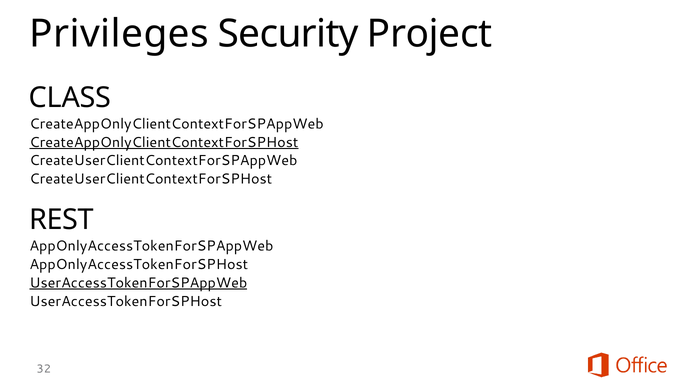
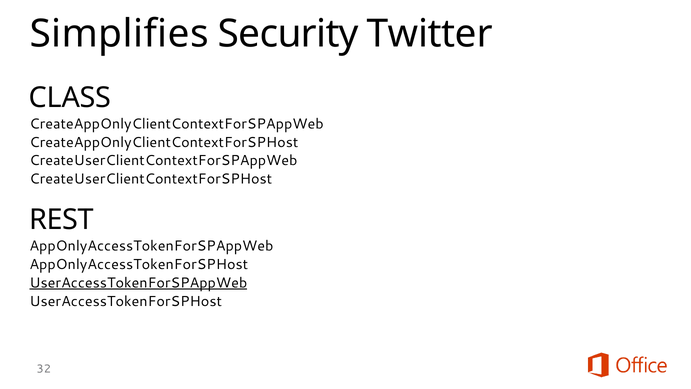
Privileges: Privileges -> Simplifies
Project: Project -> Twitter
CreateAppOnlyClientContextForSPHost underline: present -> none
